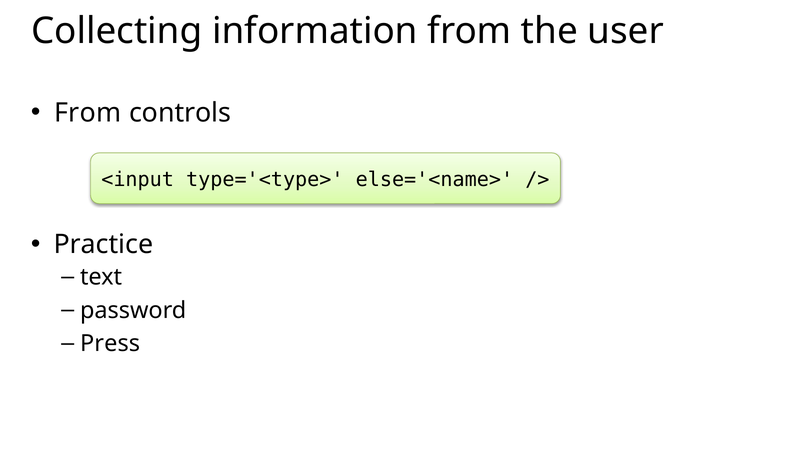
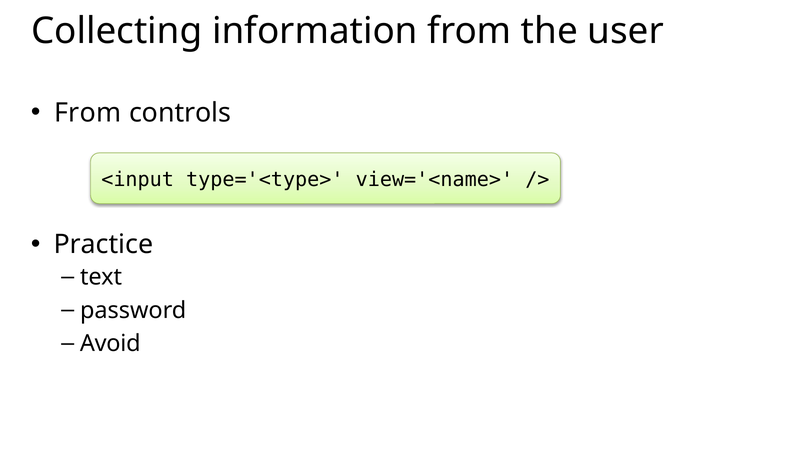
else='<name>: else='<name> -> view='<name>
Press: Press -> Avoid
